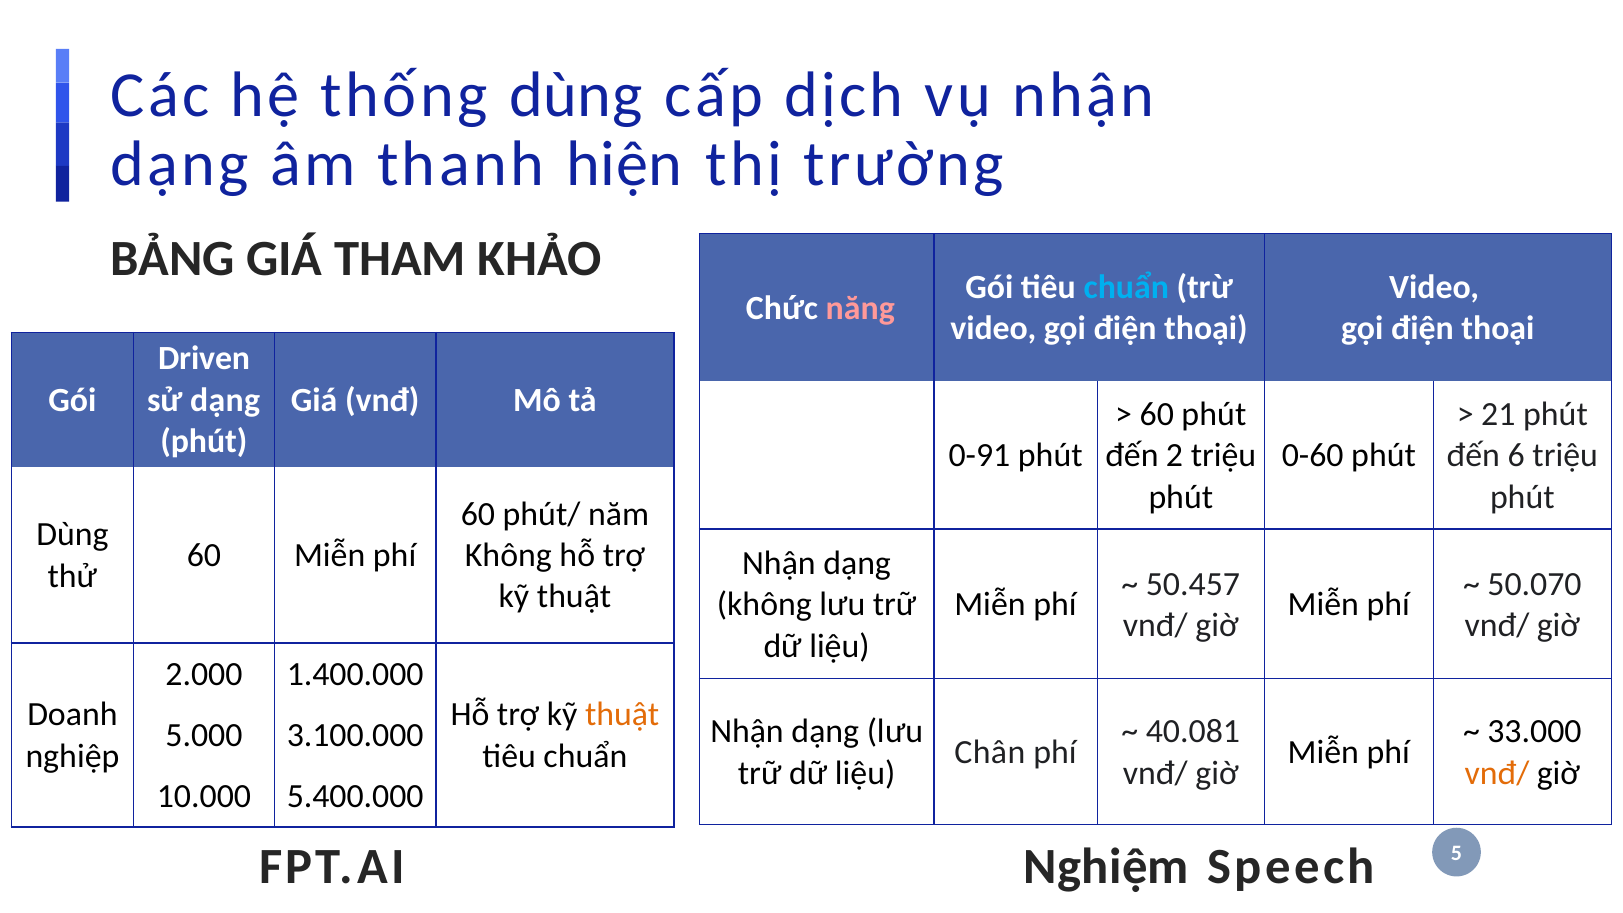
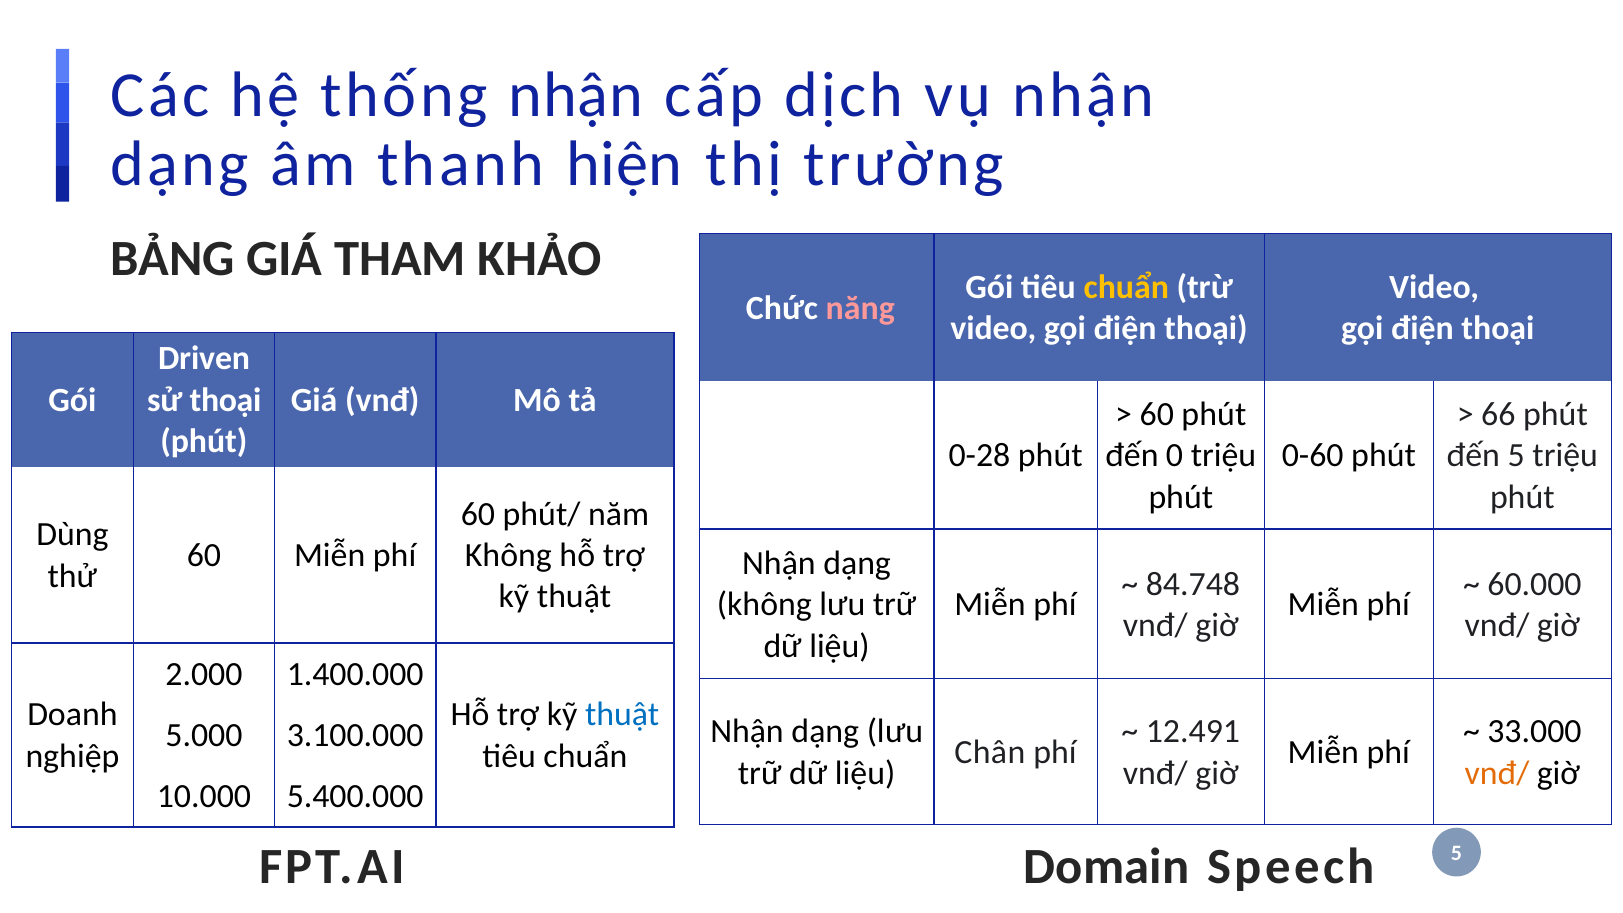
thống dùng: dùng -> nhận
chuẩn at (1126, 287) colour: light blue -> yellow
sử dạng: dạng -> thoại
21: 21 -> 66
0-91: 0-91 -> 0-28
2: 2 -> 0
đến 6: 6 -> 5
50.457: 50.457 -> 84.748
50.070: 50.070 -> 60.000
thuật at (622, 715) colour: orange -> blue
40.081: 40.081 -> 12.491
Nghiệm: Nghiệm -> Domain
